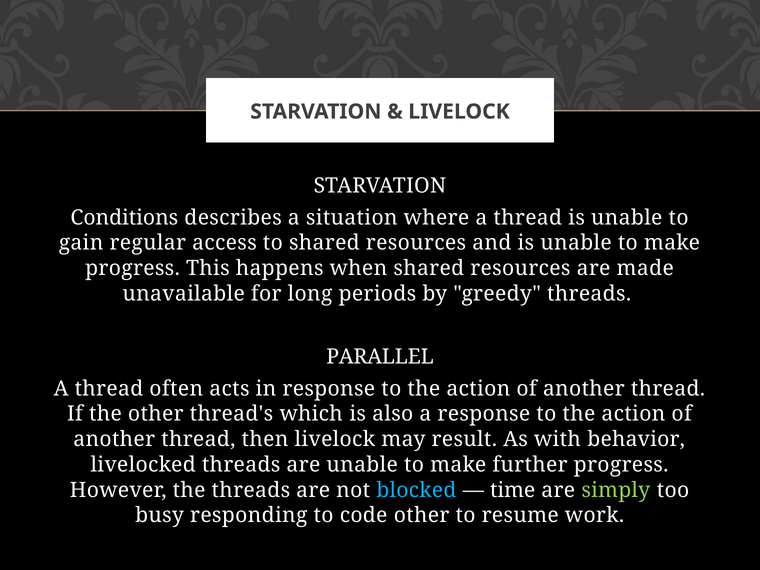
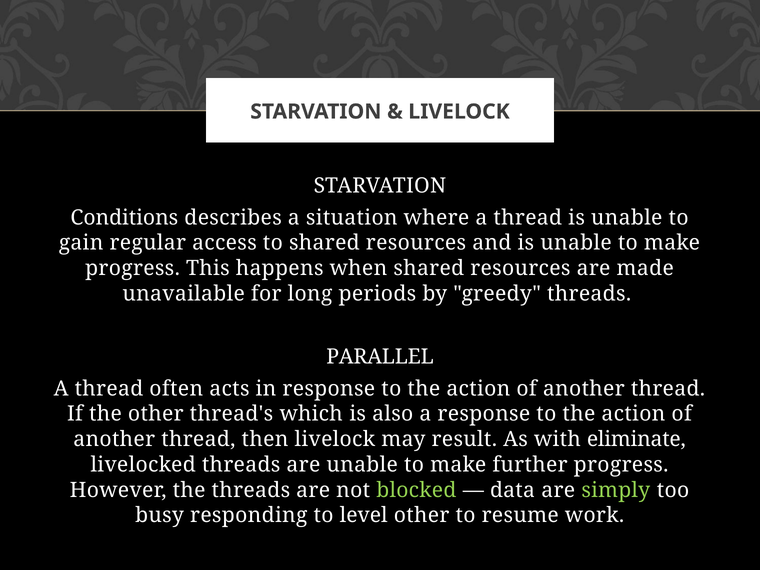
behavior: behavior -> eliminate
blocked colour: light blue -> light green
time: time -> data
code: code -> level
